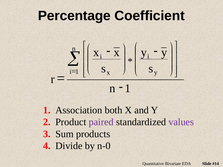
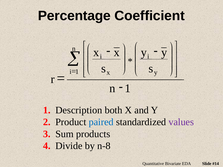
Association: Association -> Description
paired colour: purple -> blue
n-0: n-0 -> n-8
